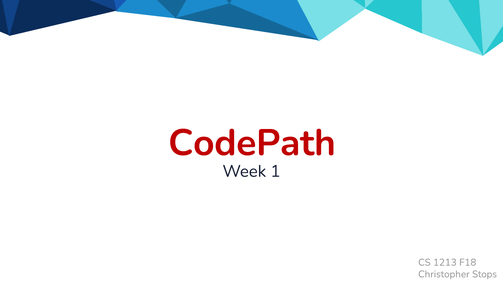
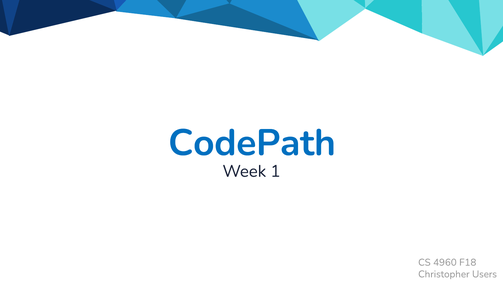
CodePath colour: red -> blue
1213: 1213 -> 4960
Stops: Stops -> Users
